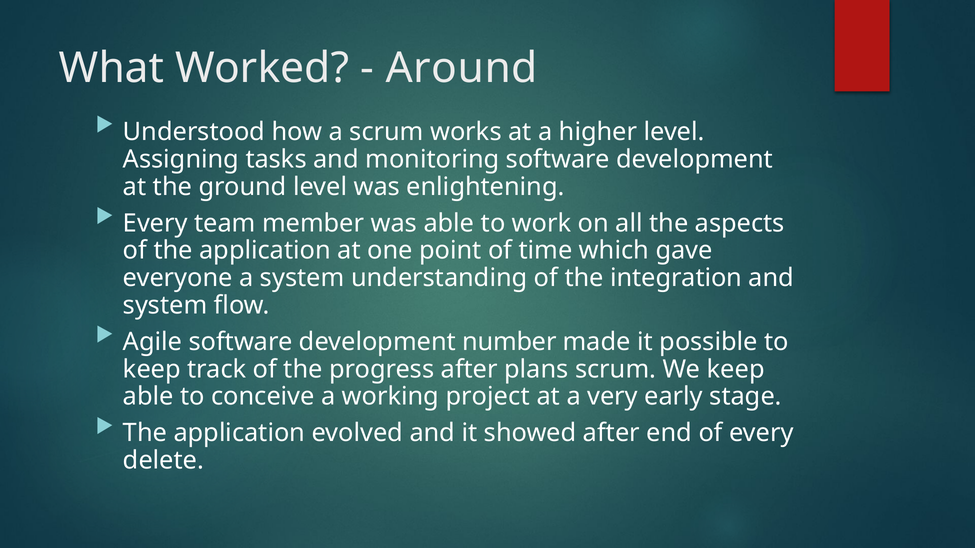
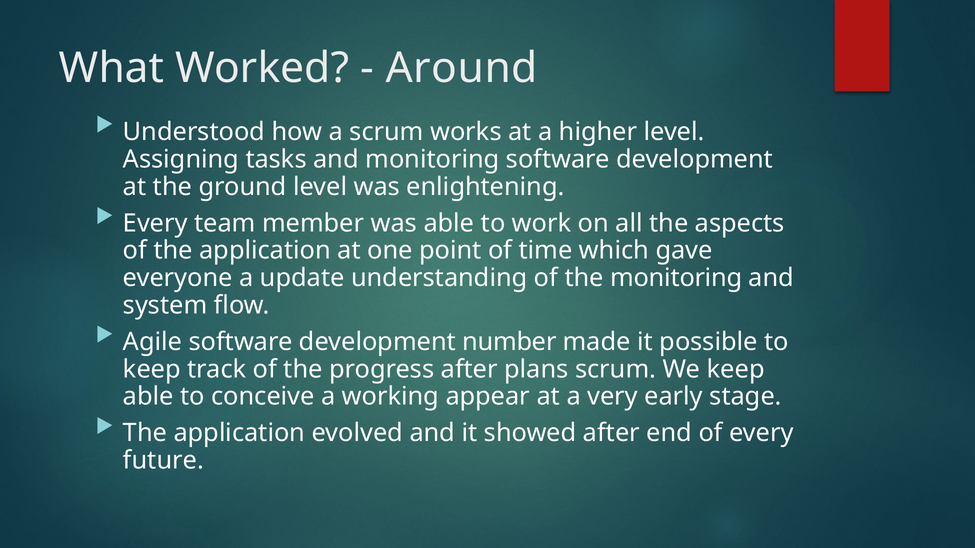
a system: system -> update
the integration: integration -> monitoring
project: project -> appear
delete: delete -> future
